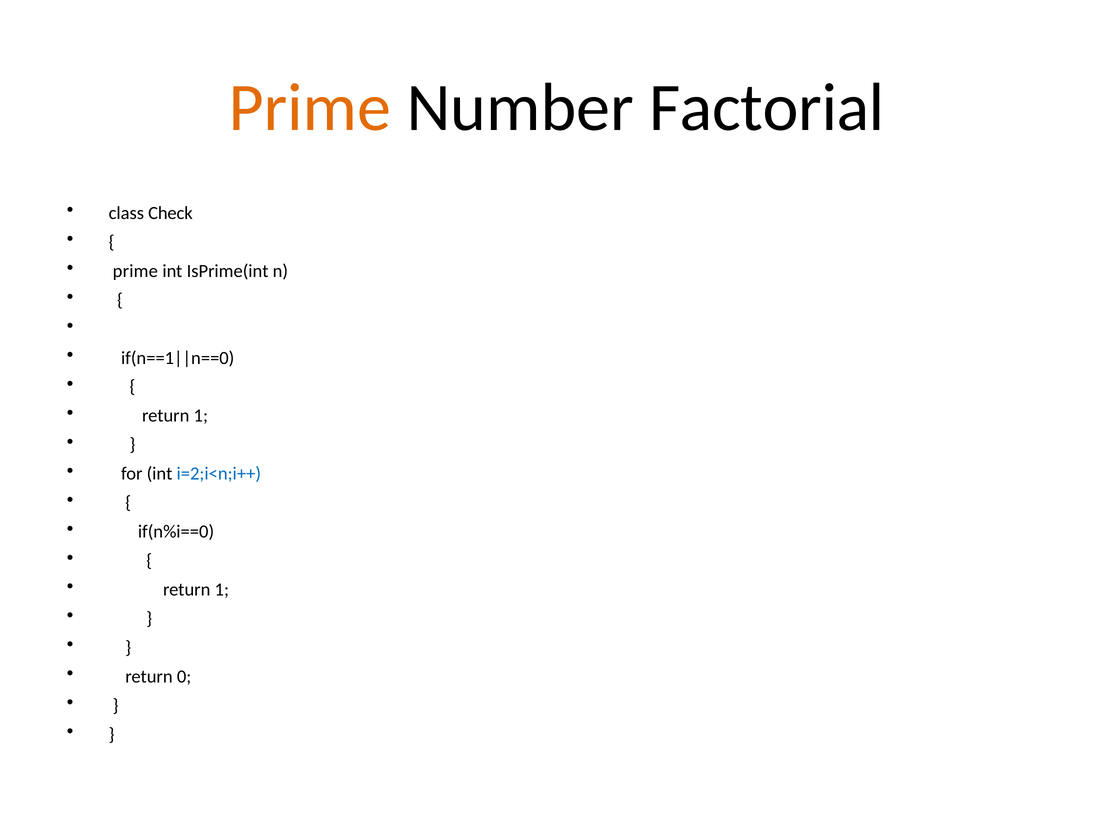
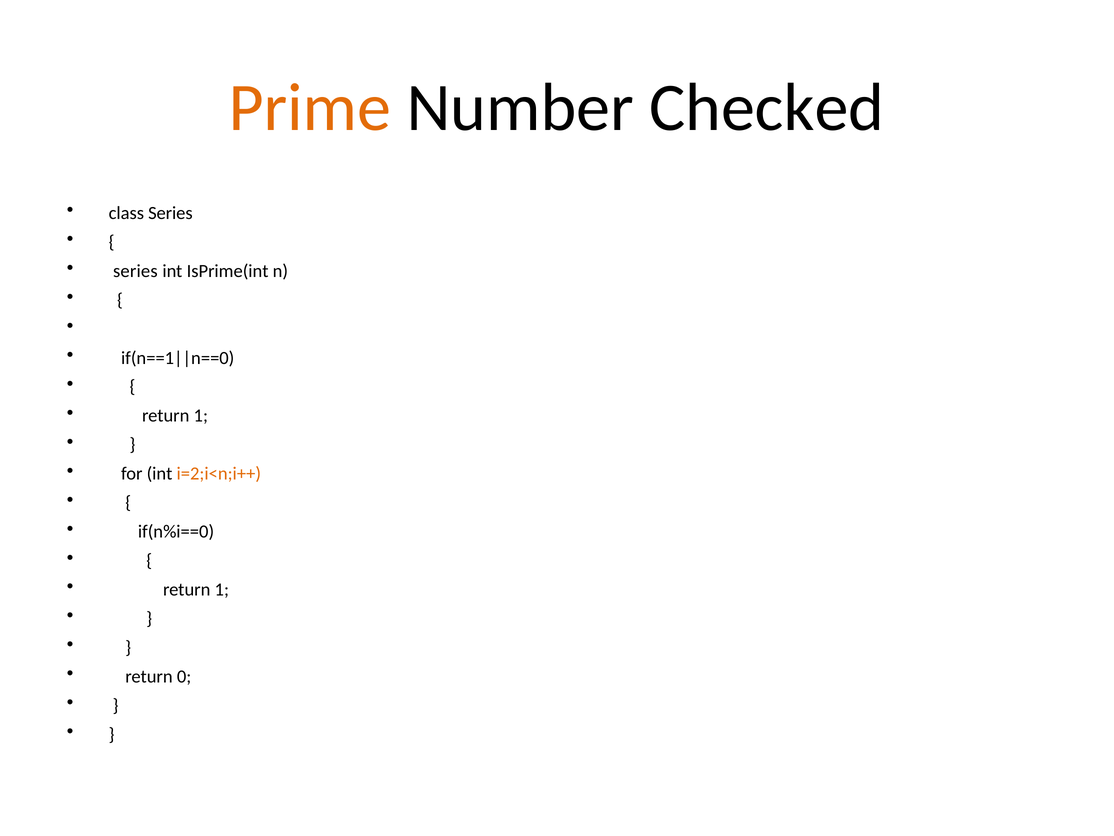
Factorial: Factorial -> Checked
class Check: Check -> Series
prime at (135, 271): prime -> series
i=2;i<n;i++ colour: blue -> orange
